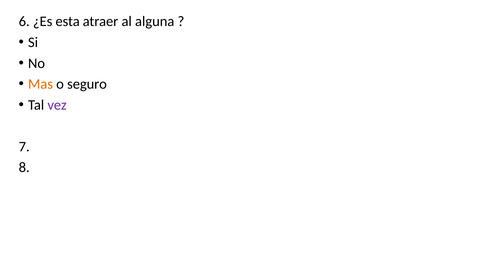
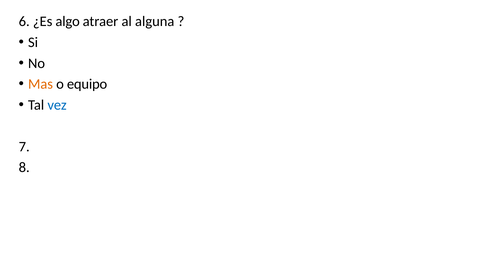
esta: esta -> algo
seguro: seguro -> equipo
vez colour: purple -> blue
